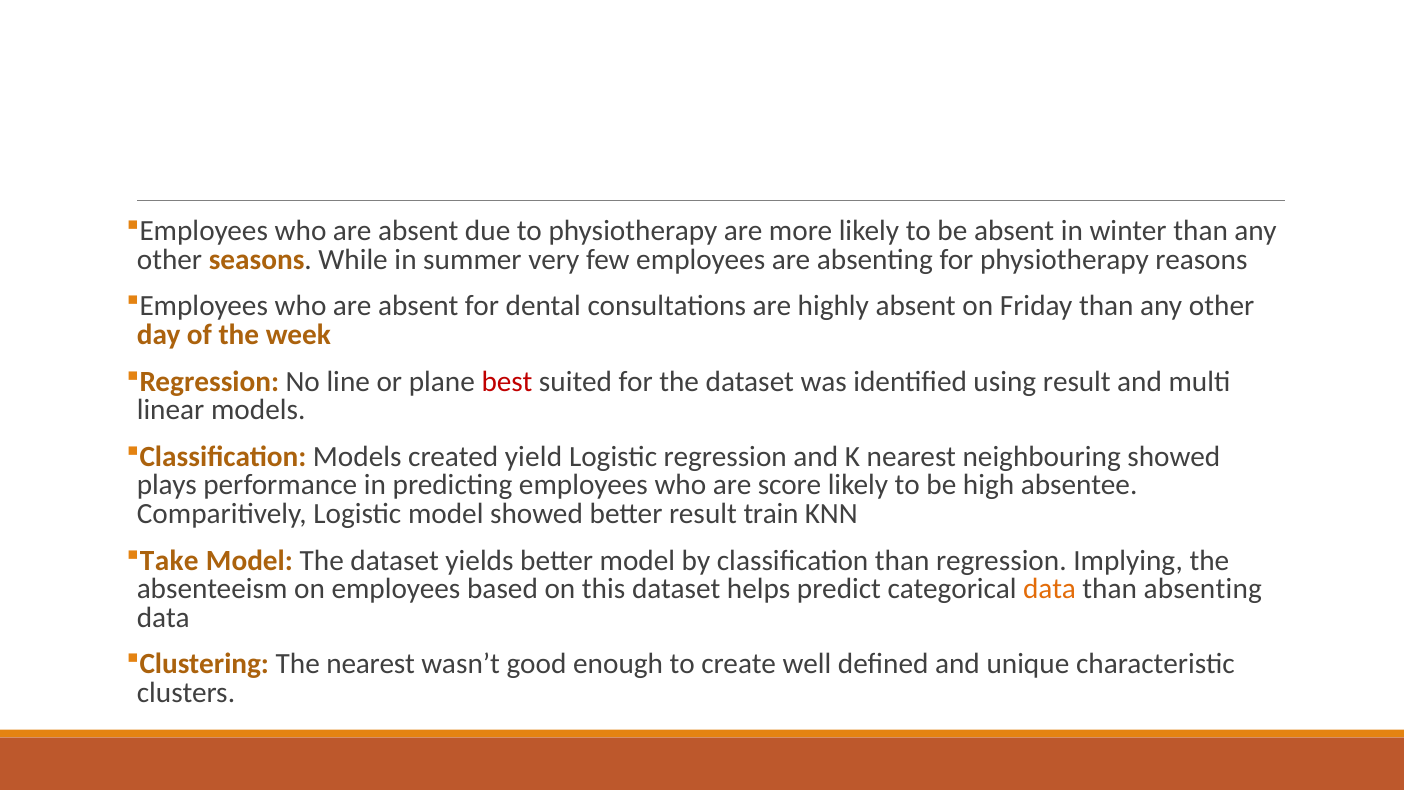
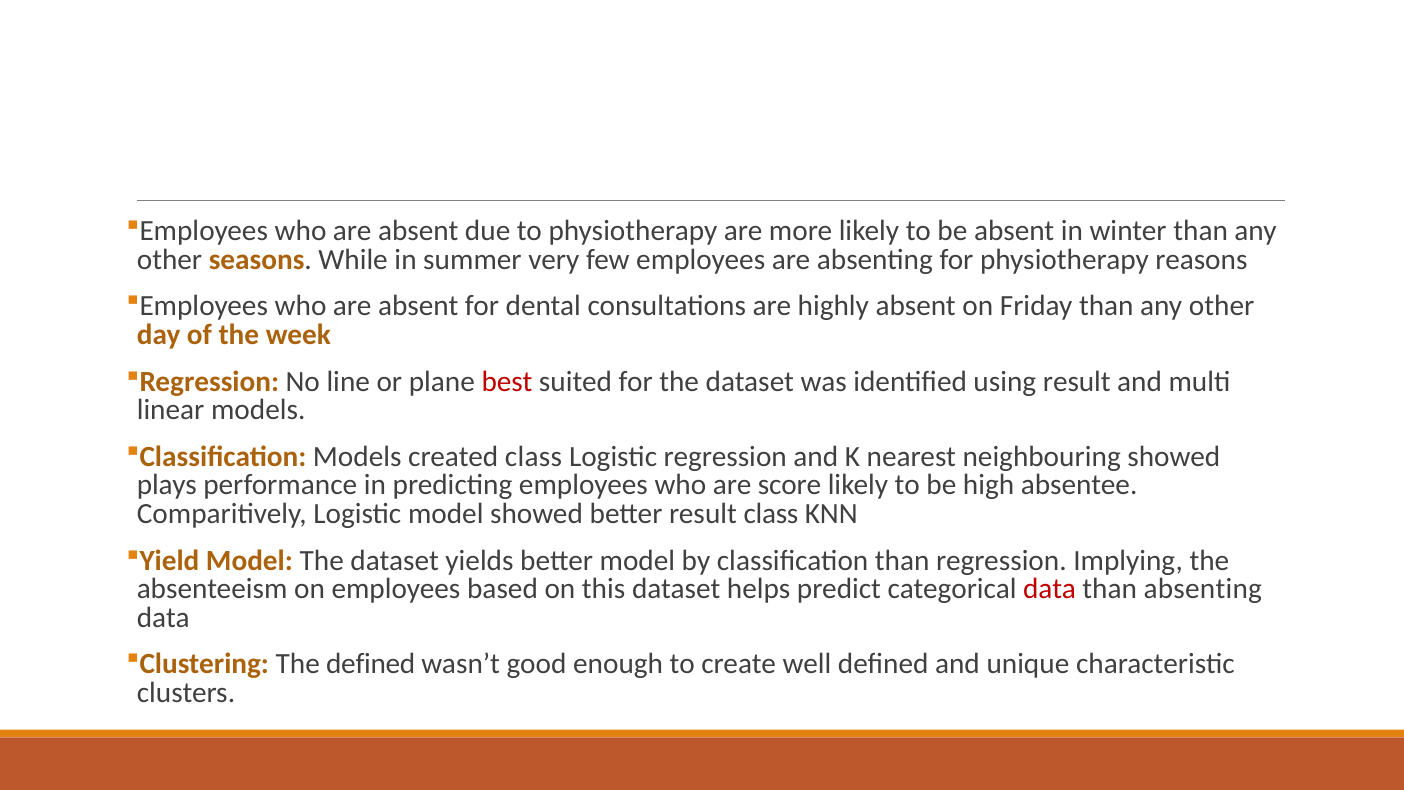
created yield: yield -> class
result train: train -> class
Take: Take -> Yield
data at (1050, 589) colour: orange -> red
The nearest: nearest -> defined
